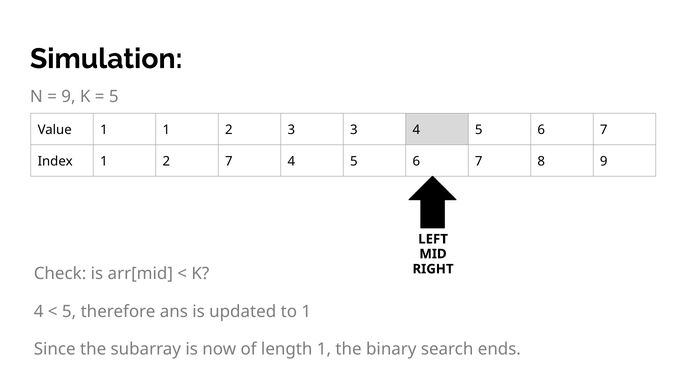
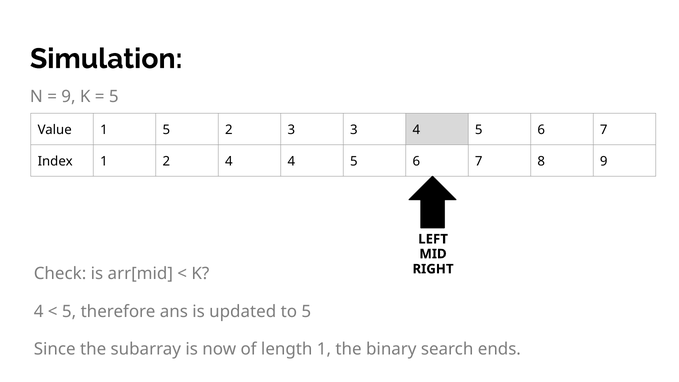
1 1: 1 -> 5
2 7: 7 -> 4
to 1: 1 -> 5
